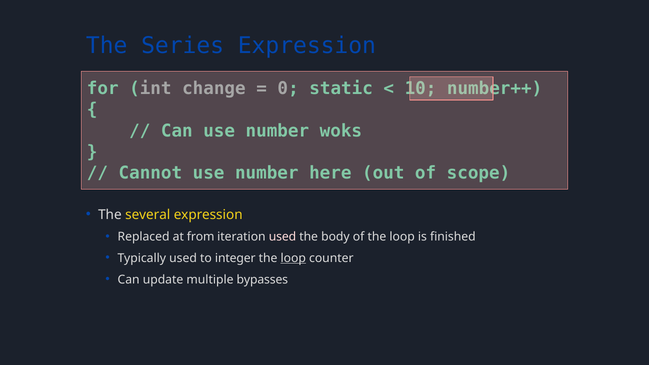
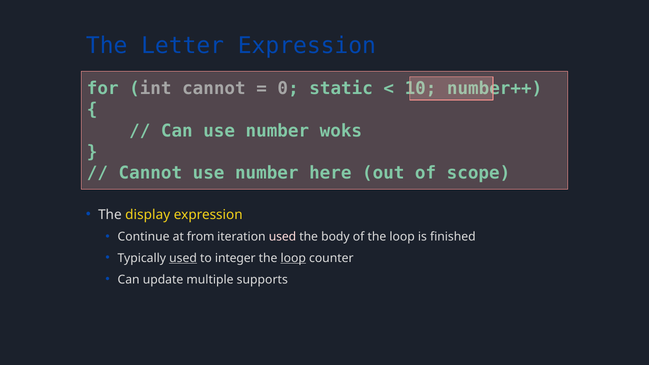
Series: Series -> Letter
int change: change -> cannot
several: several -> display
Replaced: Replaced -> Continue
used at (183, 258) underline: none -> present
bypasses: bypasses -> supports
